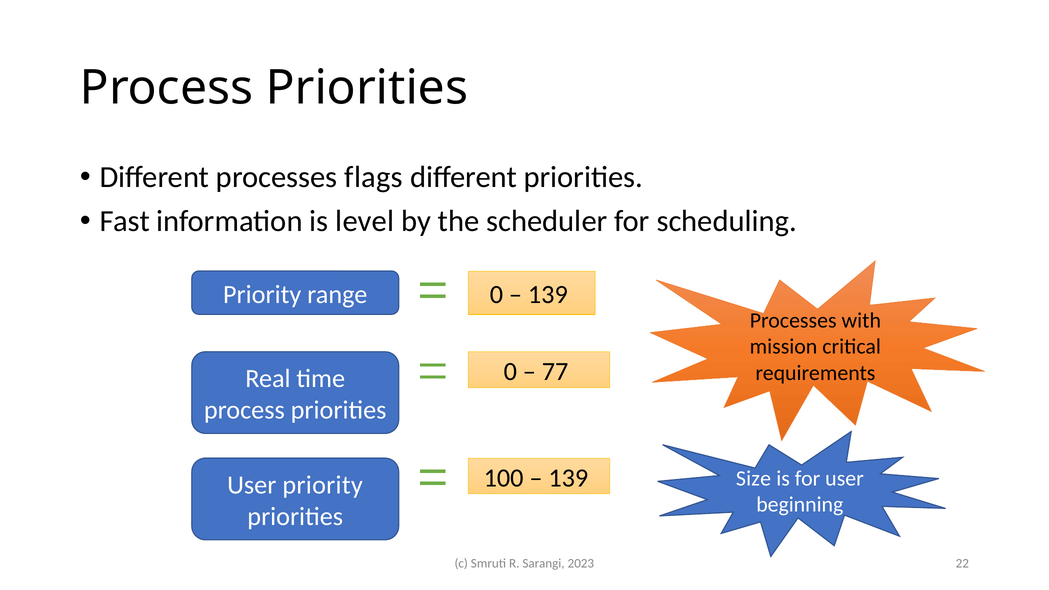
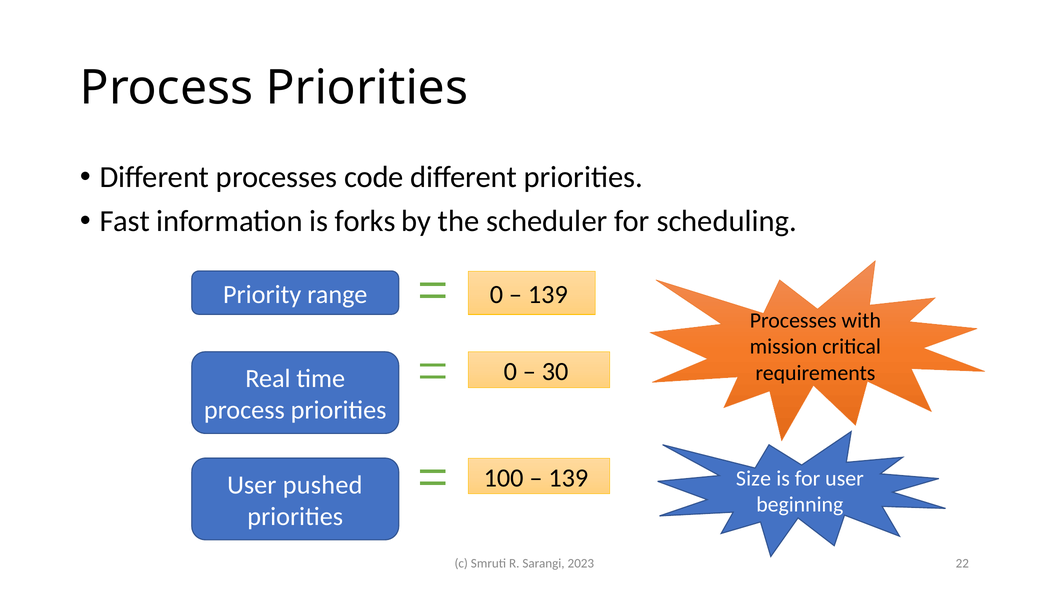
flags: flags -> code
level: level -> forks
77: 77 -> 30
User priority: priority -> pushed
